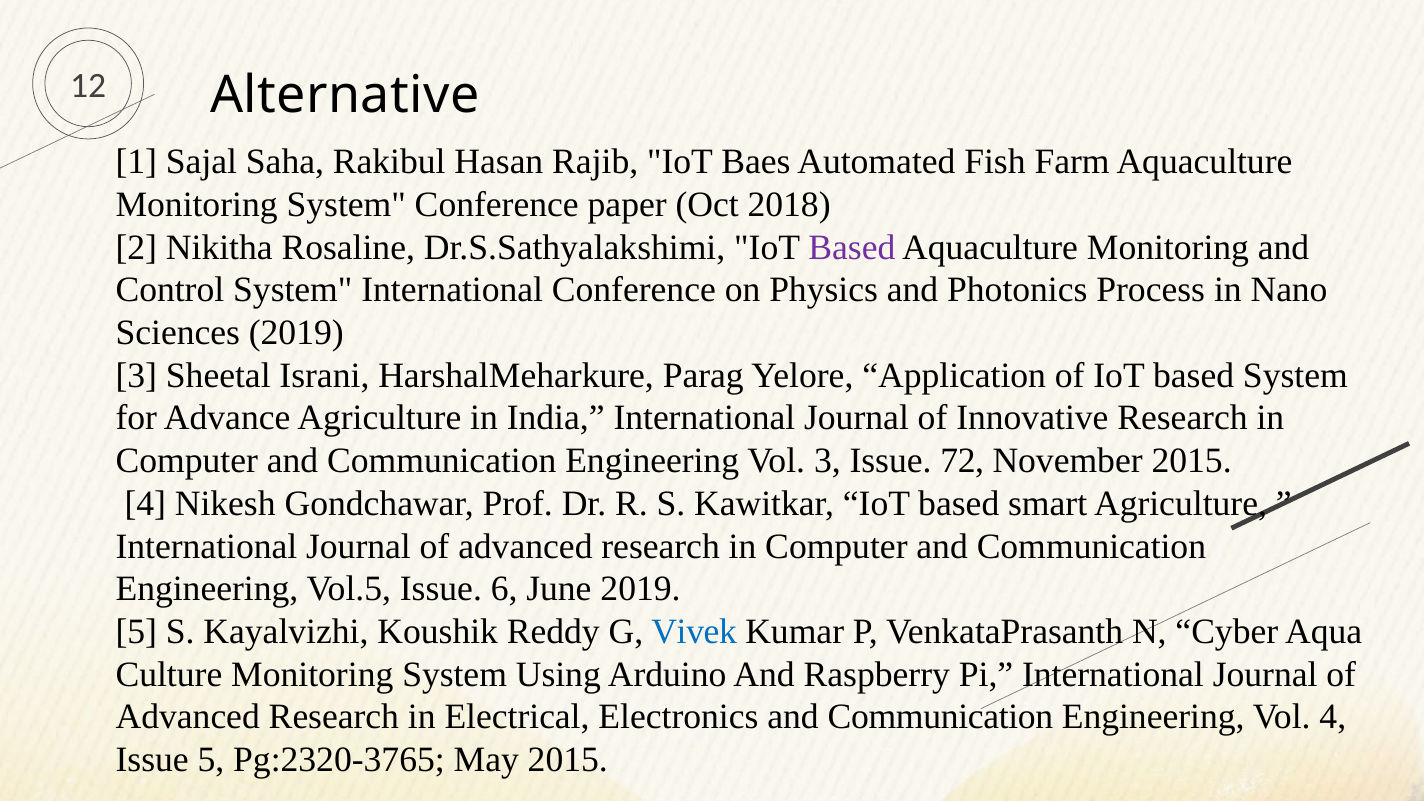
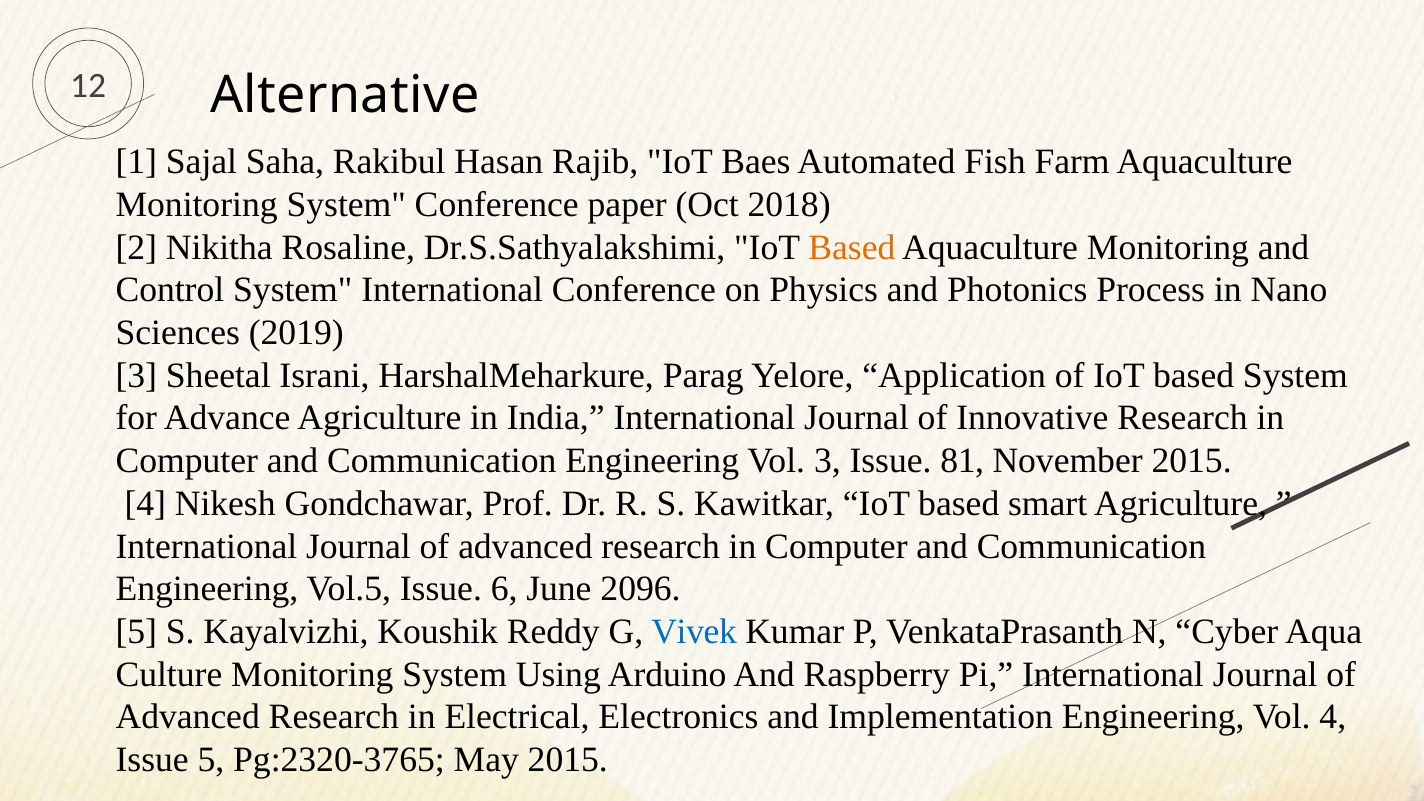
Based at (852, 247) colour: purple -> orange
72: 72 -> 81
June 2019: 2019 -> 2096
Electronics and Communication: Communication -> Implementation
